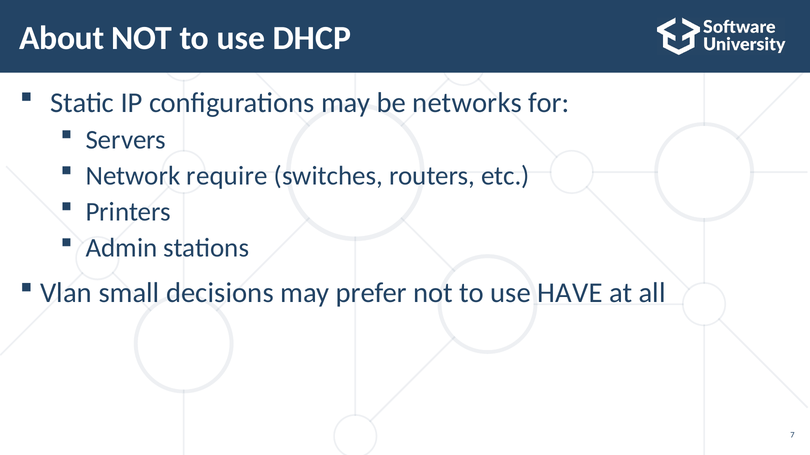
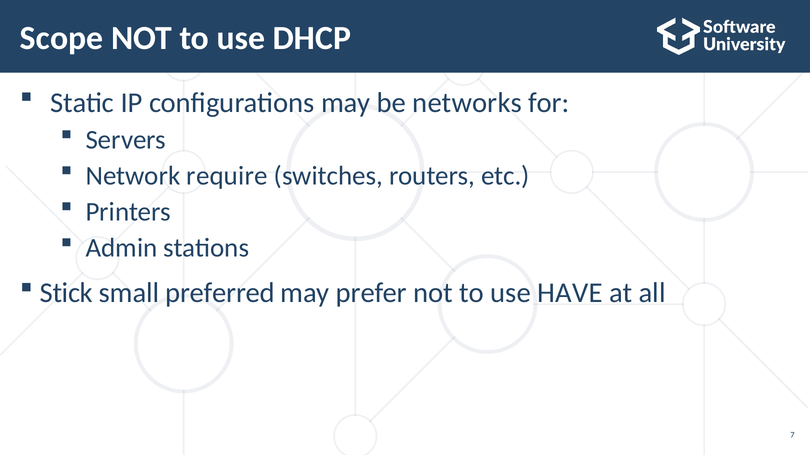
About: About -> Scope
Vlan: Vlan -> Stick
decisions: decisions -> preferred
